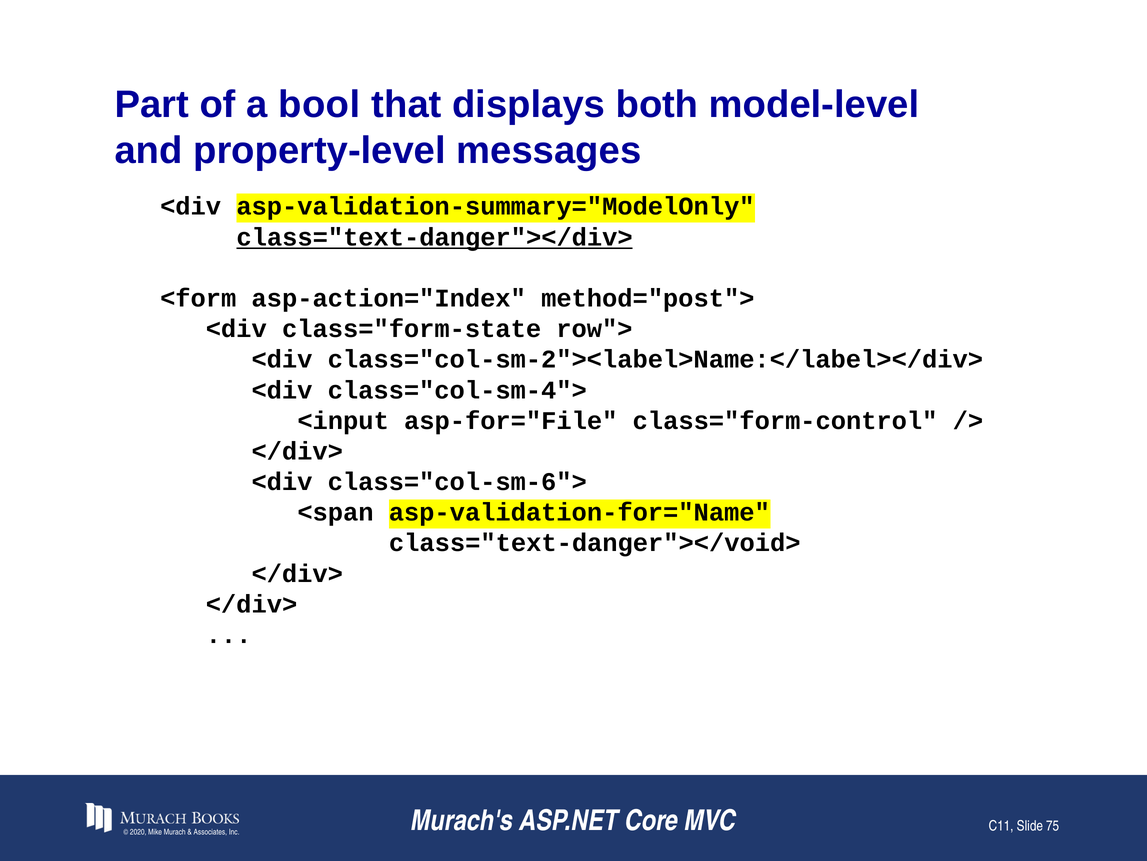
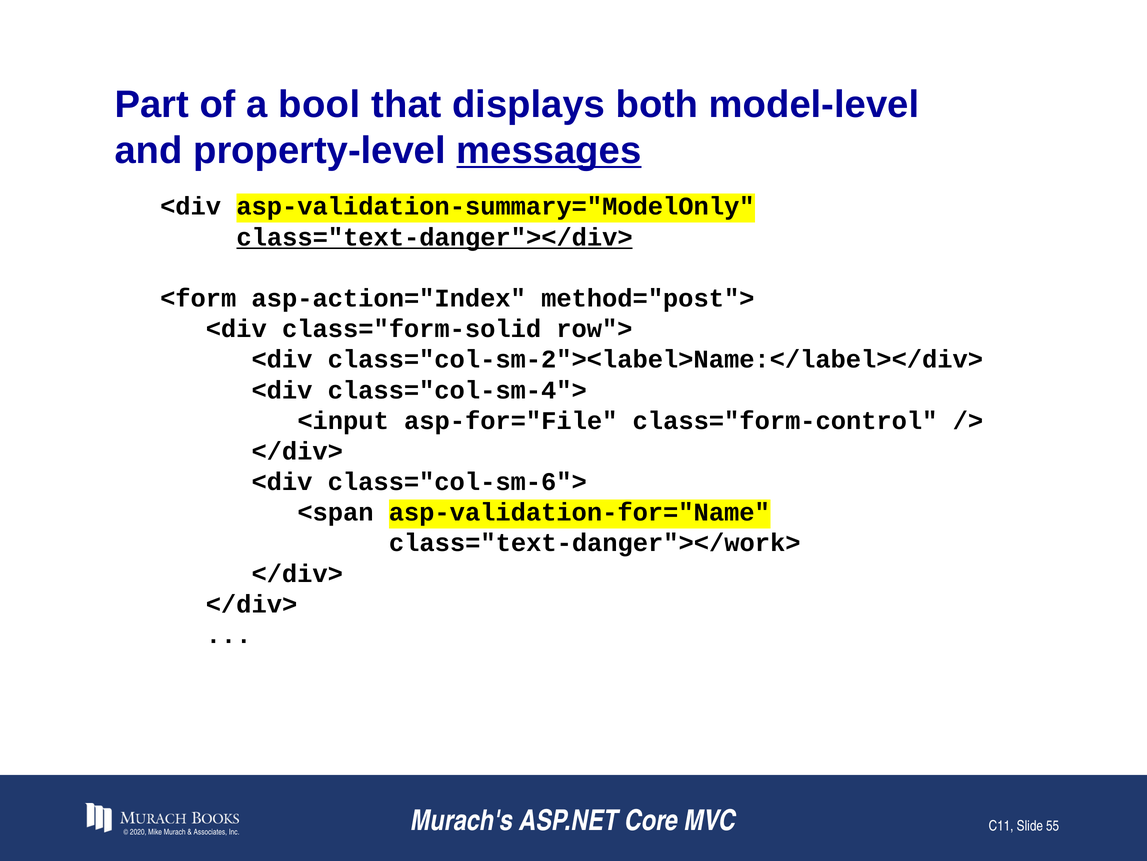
messages underline: none -> present
class="form-state: class="form-state -> class="form-solid
class="text-danger"></void>: class="text-danger"></void> -> class="text-danger"></work>
75: 75 -> 55
